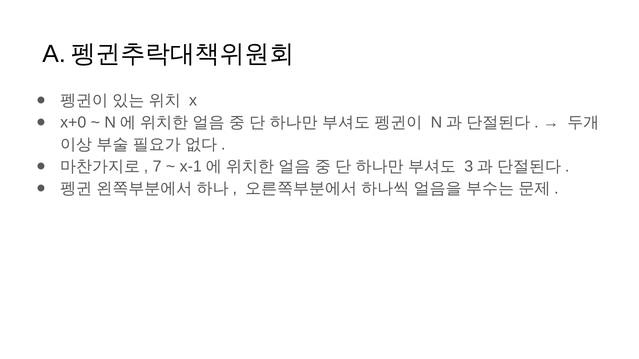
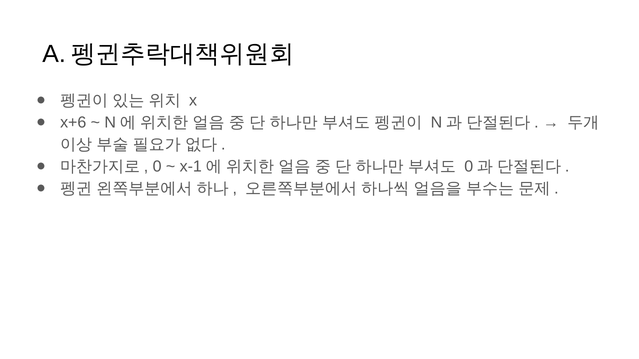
x+0: x+0 -> x+6
7 at (157, 167): 7 -> 0
3 at (469, 167): 3 -> 0
